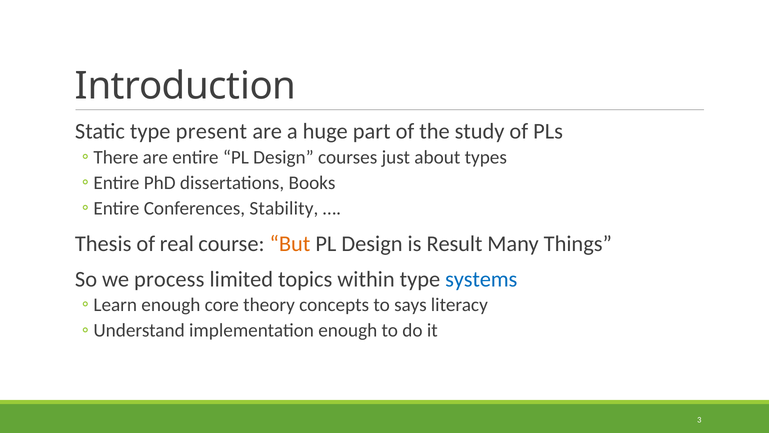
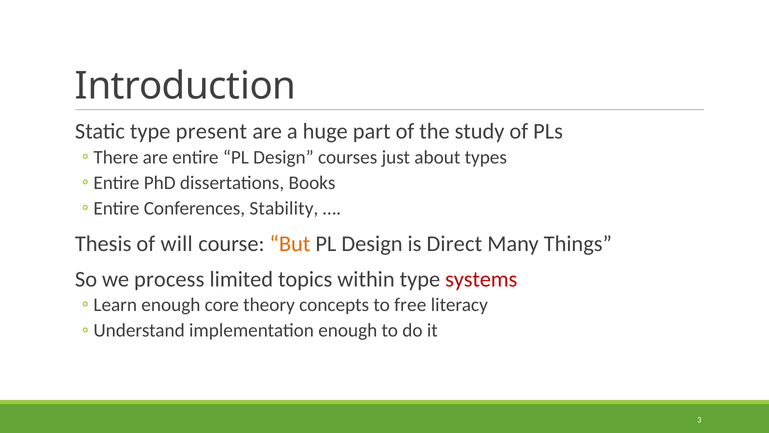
real: real -> will
Result: Result -> Direct
systems colour: blue -> red
says: says -> free
